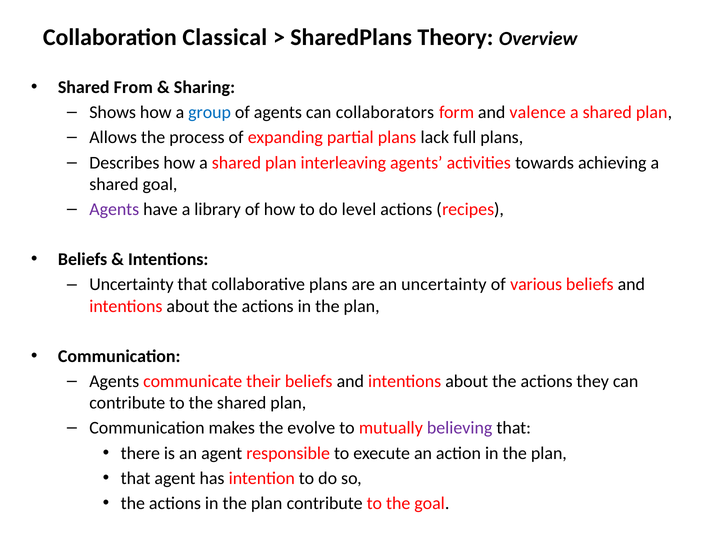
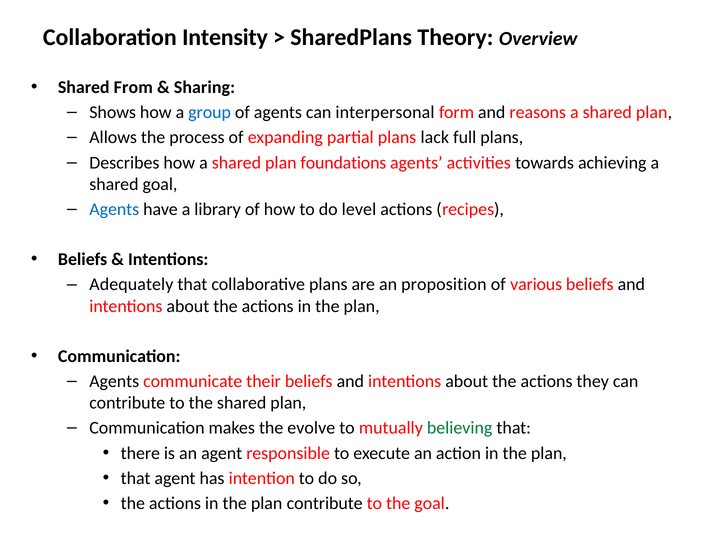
Classical: Classical -> Intensity
collaborators: collaborators -> interpersonal
valence: valence -> reasons
interleaving: interleaving -> foundations
Agents at (114, 209) colour: purple -> blue
Uncertainty at (132, 284): Uncertainty -> Adequately
an uncertainty: uncertainty -> proposition
believing colour: purple -> green
